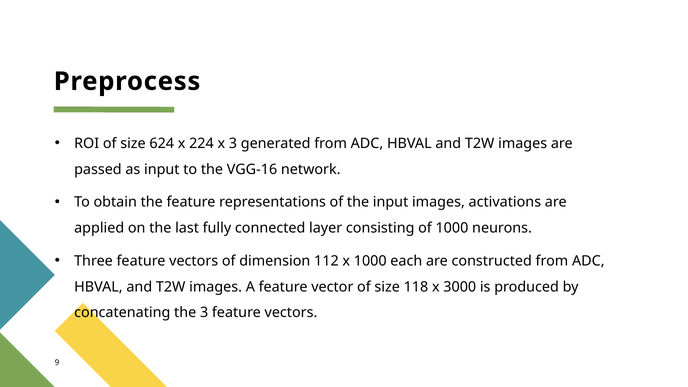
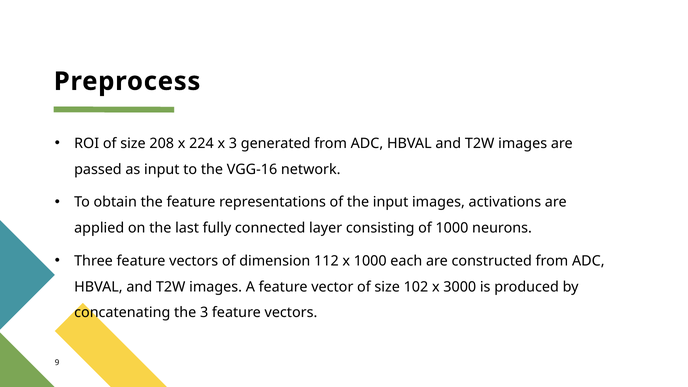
624: 624 -> 208
118: 118 -> 102
